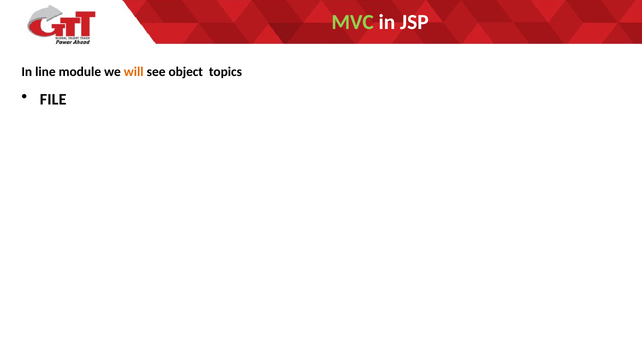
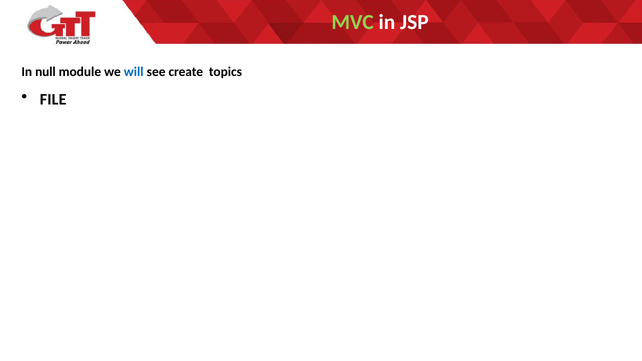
line: line -> null
will colour: orange -> blue
object: object -> create
